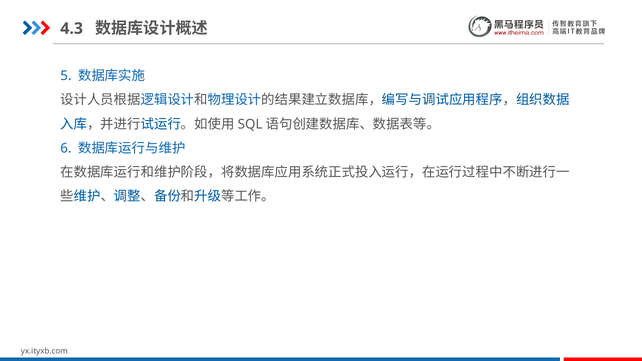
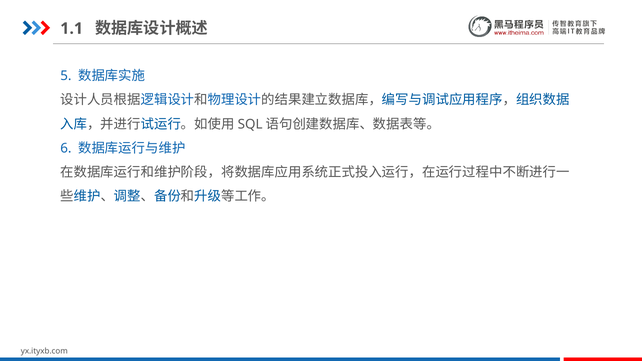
4.3: 4.3 -> 1.1
